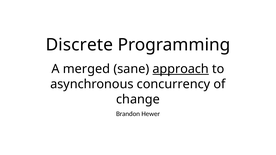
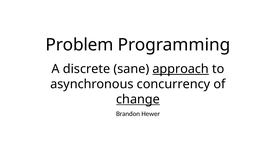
Discrete: Discrete -> Problem
merged: merged -> discrete
change underline: none -> present
